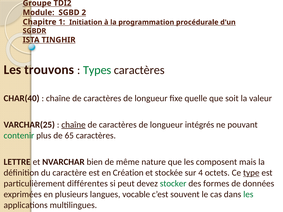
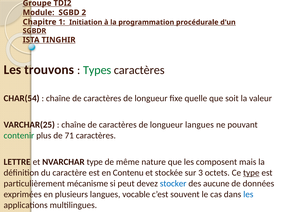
CHAR(40: CHAR(40 -> CHAR(54
chaîne at (73, 125) underline: present -> none
longueur intégrés: intégrés -> langues
65: 65 -> 71
NVARCHAR bien: bien -> type
Création: Création -> Contenu
4: 4 -> 3
différentes: différentes -> mécanisme
stocker colour: green -> blue
formes: formes -> aucune
les at (248, 195) colour: green -> blue
